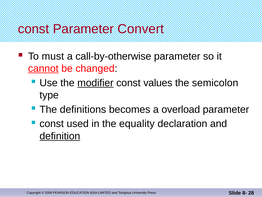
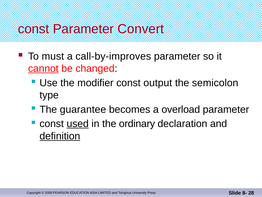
call-by-otherwise: call-by-otherwise -> call-by-improves
modifier underline: present -> none
values: values -> output
definitions: definitions -> guarantee
used underline: none -> present
equality: equality -> ordinary
